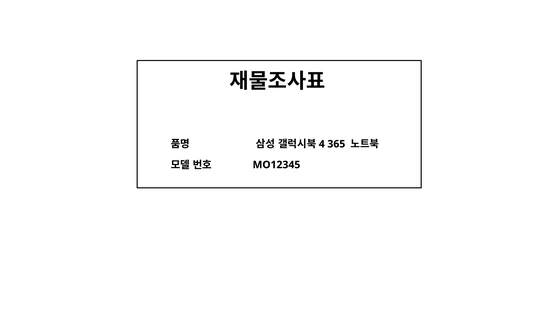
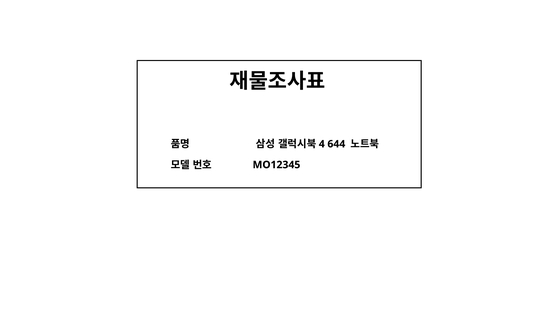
365: 365 -> 644
